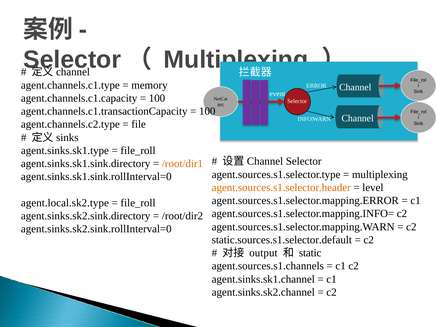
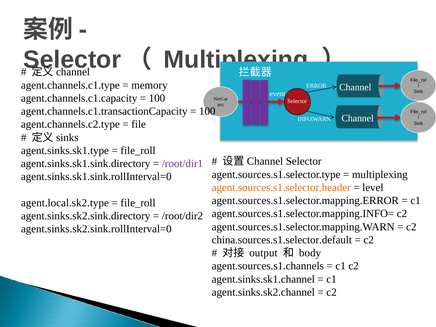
/root/dir1 colour: orange -> purple
static.sources.s1.selector.default: static.sources.s1.selector.default -> china.sources.s1.selector.default
static: static -> body
